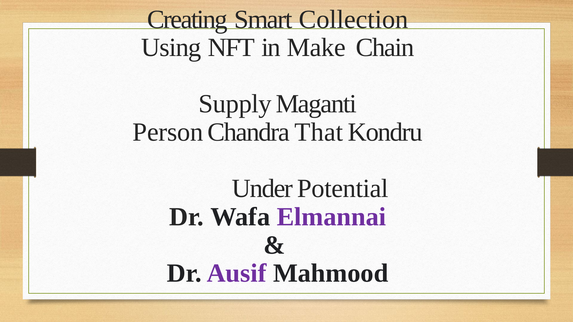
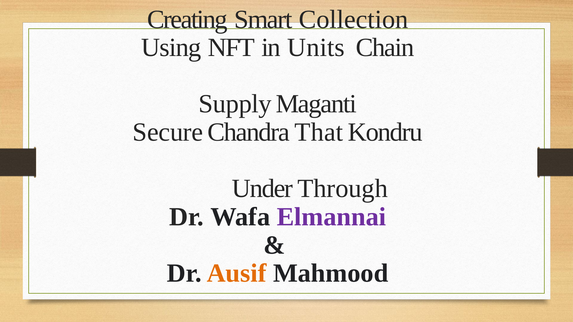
Make: Make -> Units
Person: Person -> Secure
Potential: Potential -> Through
Ausif colour: purple -> orange
